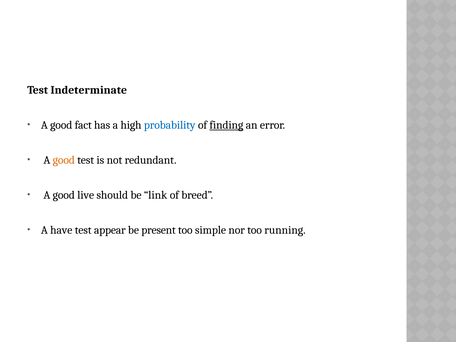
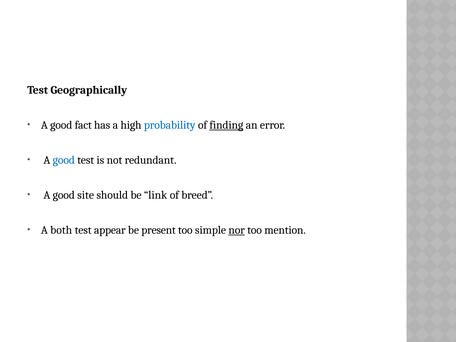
Indeterminate: Indeterminate -> Geographically
good at (64, 160) colour: orange -> blue
live: live -> site
have: have -> both
nor underline: none -> present
running: running -> mention
